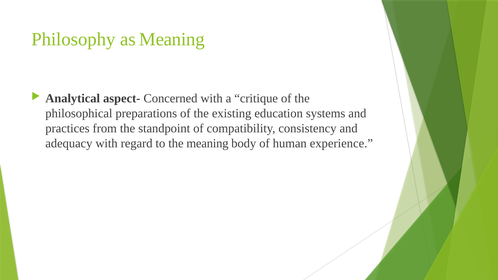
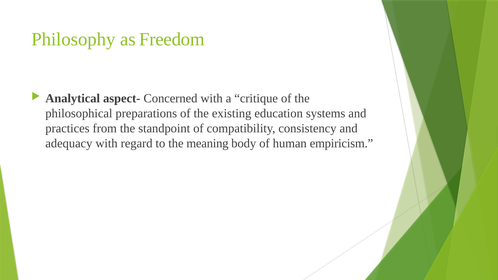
as Meaning: Meaning -> Freedom
experience: experience -> empiricism
